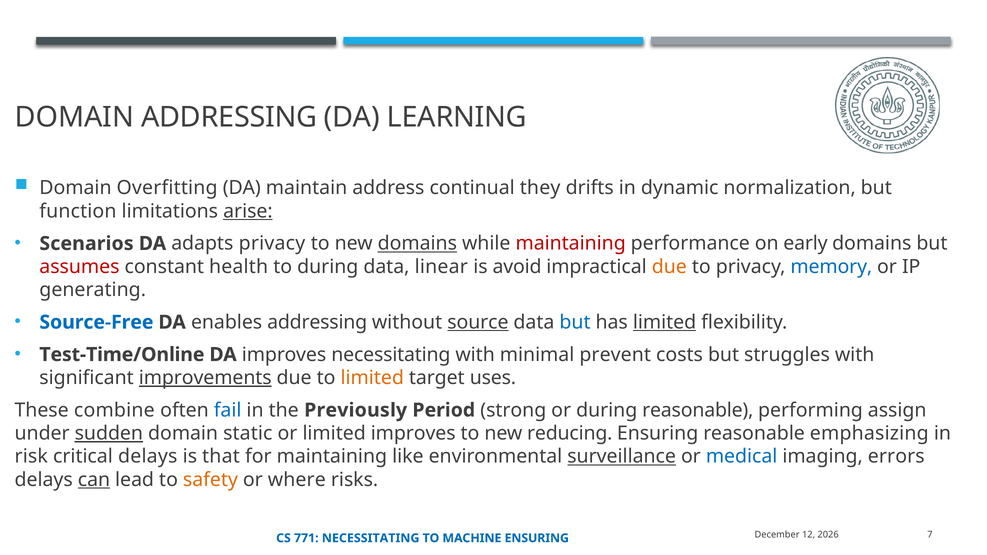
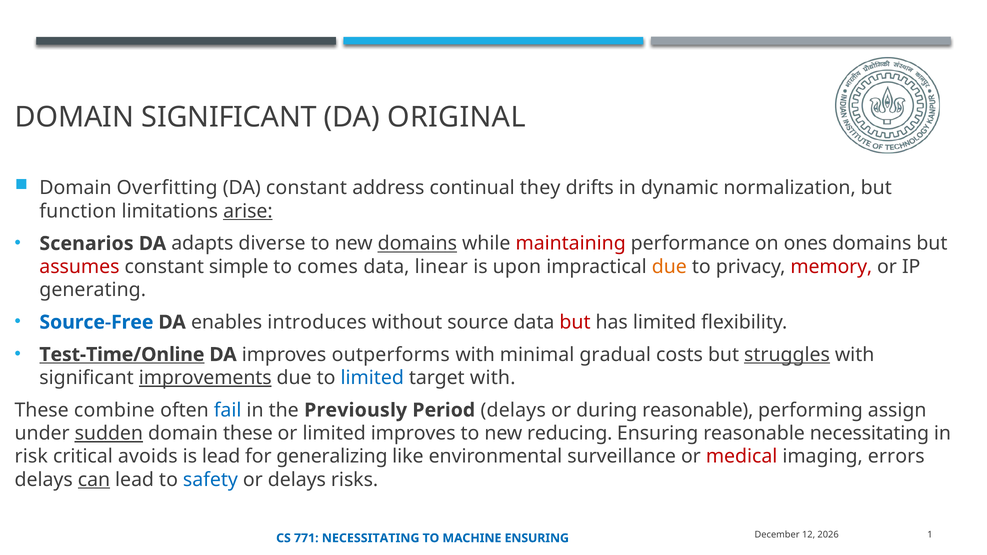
DOMAIN ADDRESSING: ADDRESSING -> SIGNIFICANT
LEARNING: LEARNING -> ORIGINAL
DA maintain: maintain -> constant
adapts privacy: privacy -> diverse
early: early -> ones
health: health -> simple
to during: during -> comes
avoid: avoid -> upon
memory colour: blue -> red
enables addressing: addressing -> introduces
source underline: present -> none
but at (575, 322) colour: blue -> red
limited at (665, 322) underline: present -> none
Test-Time/Online underline: none -> present
improves necessitating: necessitating -> outperforms
prevent: prevent -> gradual
struggles underline: none -> present
limited at (372, 378) colour: orange -> blue
target uses: uses -> with
Period strong: strong -> delays
domain static: static -> these
reasonable emphasizing: emphasizing -> necessitating
critical delays: delays -> avoids
is that: that -> lead
for maintaining: maintaining -> generalizing
surveillance underline: present -> none
medical colour: blue -> red
safety colour: orange -> blue
or where: where -> delays
7: 7 -> 1
